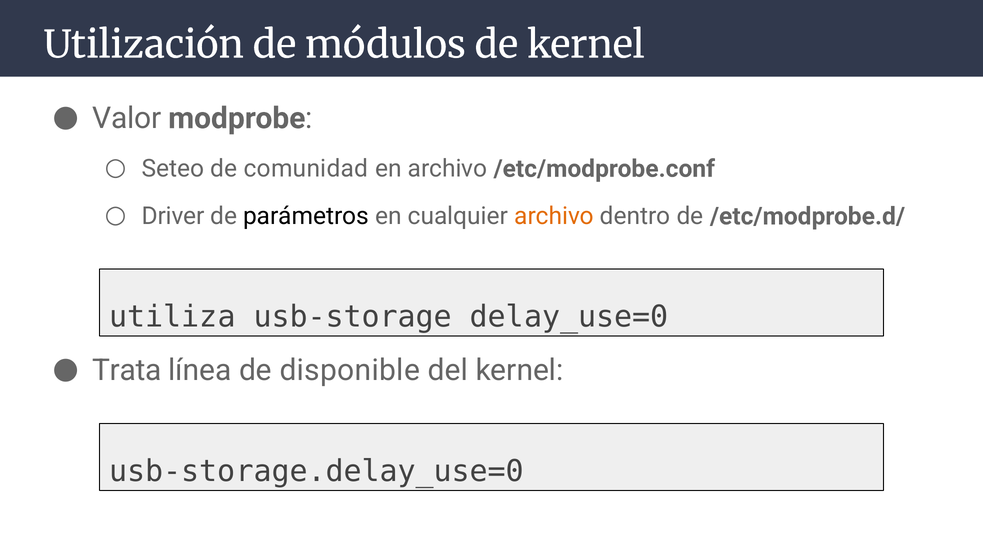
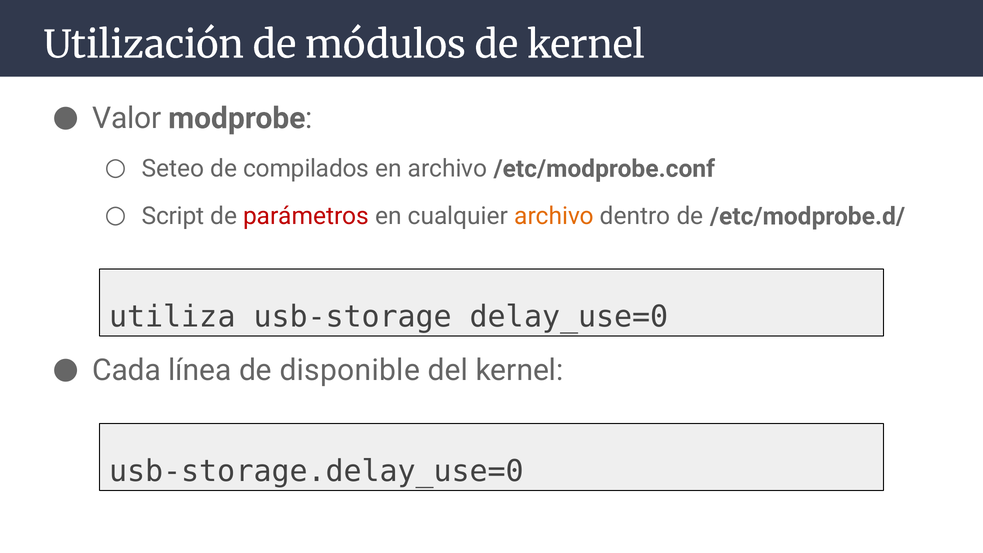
comunidad: comunidad -> compilados
Driver: Driver -> Script
parámetros colour: black -> red
Trata: Trata -> Cada
